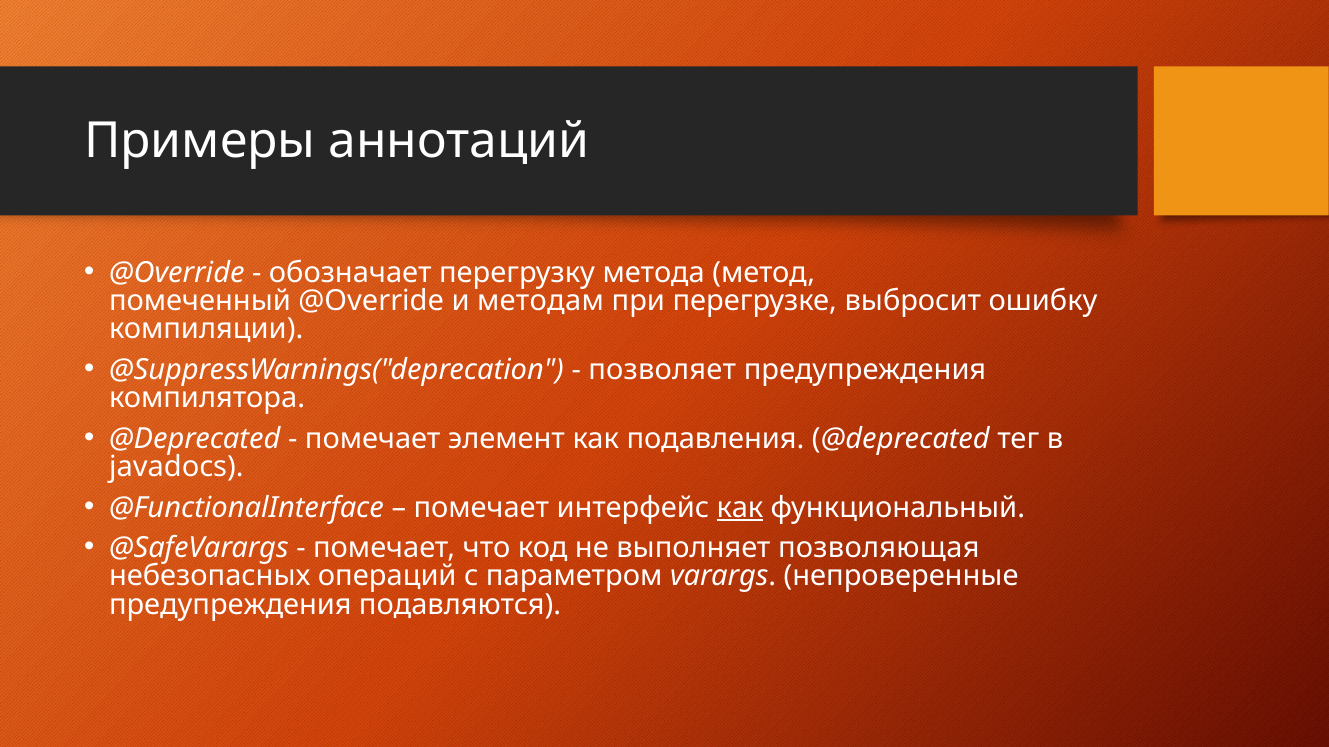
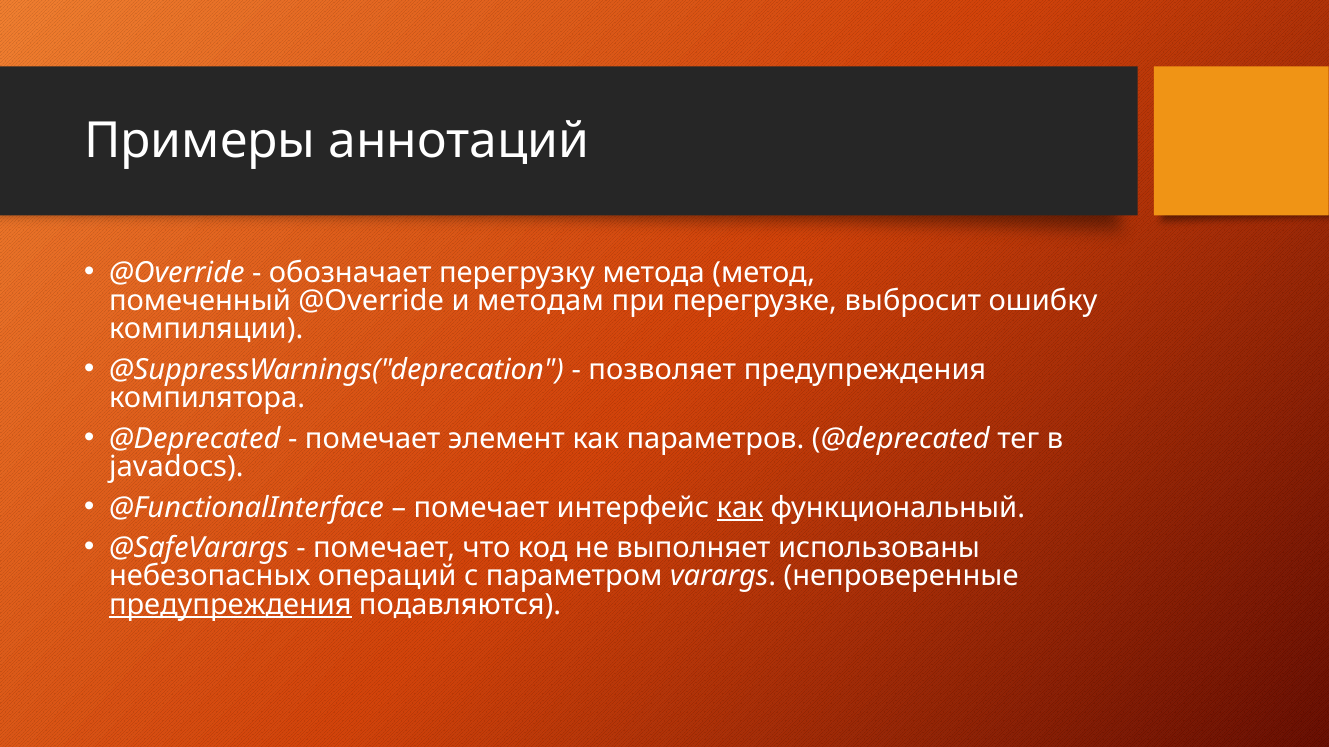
подавления: подавления -> параметров
позволяющая: позволяющая -> использованы
предупреждения at (230, 605) underline: none -> present
